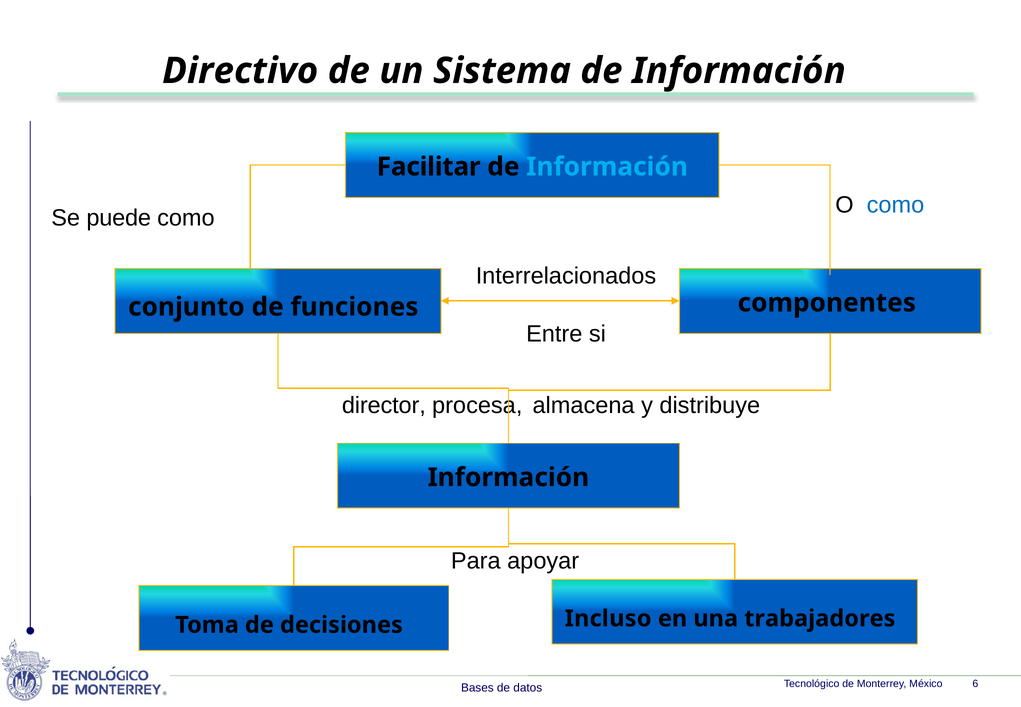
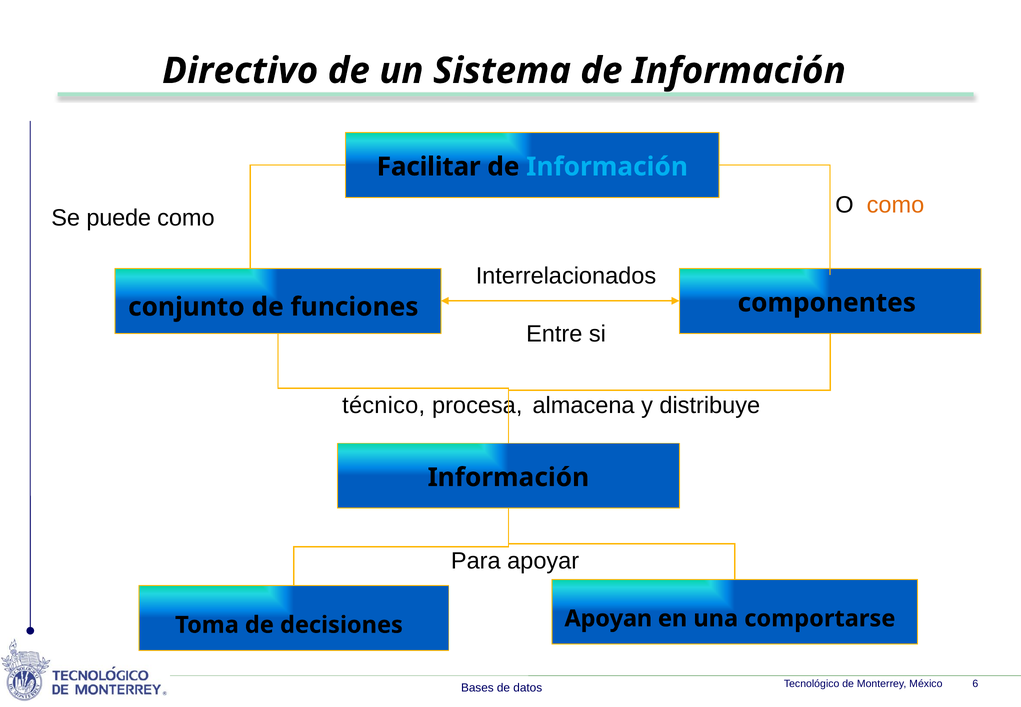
como at (896, 205) colour: blue -> orange
director: director -> técnico
Incluso: Incluso -> Apoyan
trabajadores: trabajadores -> comportarse
